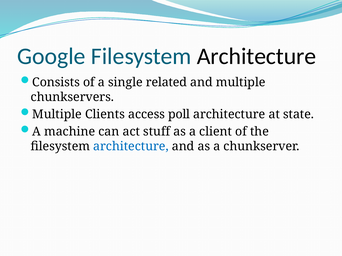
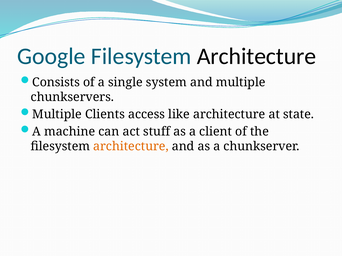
related: related -> system
poll: poll -> like
architecture at (131, 147) colour: blue -> orange
